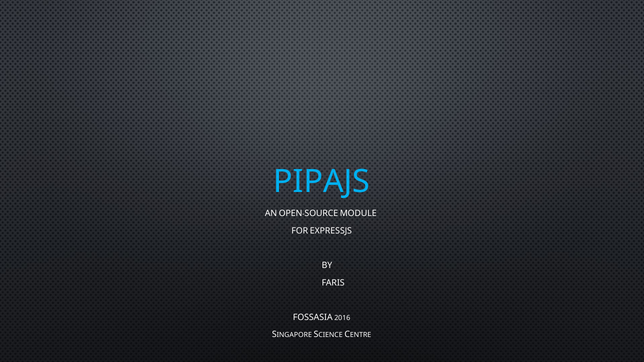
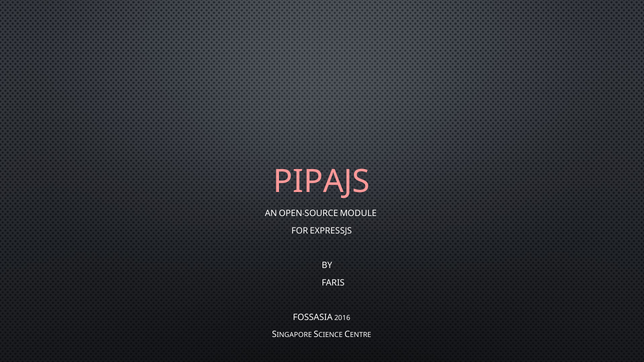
PIPAJS colour: light blue -> pink
